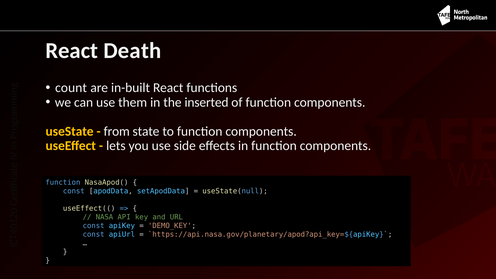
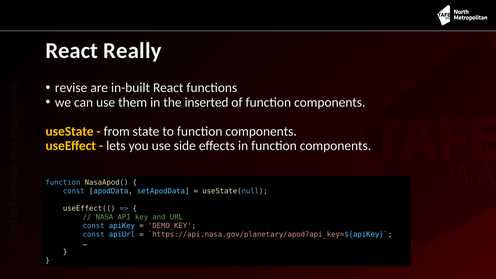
Death: Death -> Really
count: count -> revise
